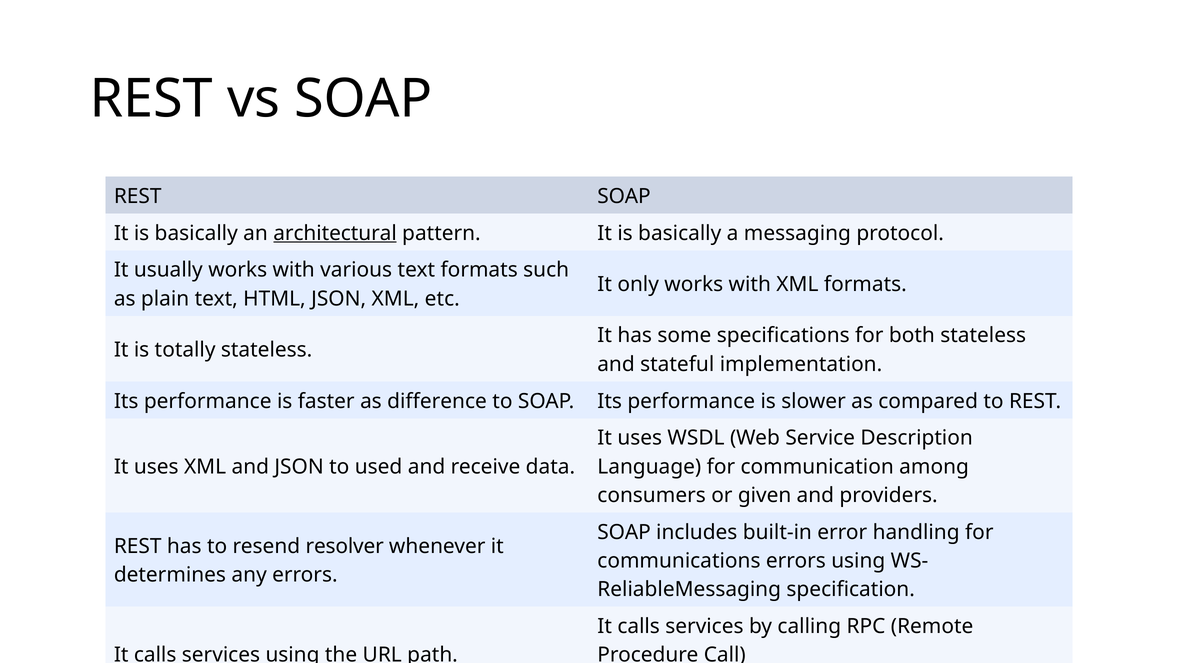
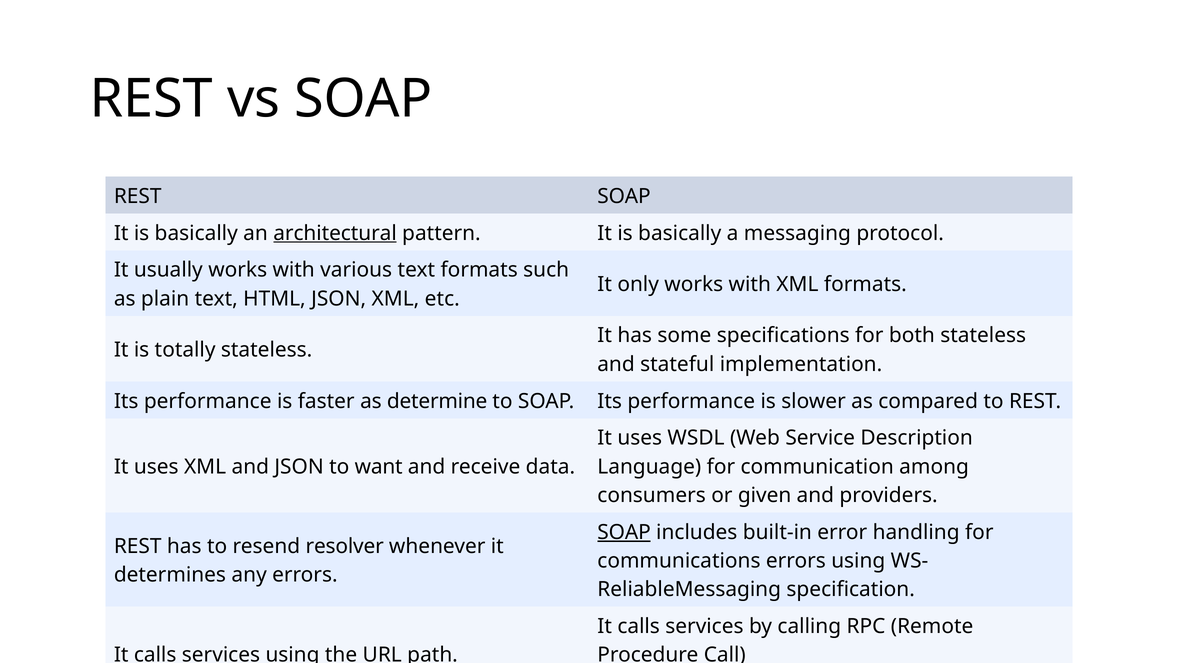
difference: difference -> determine
used: used -> want
SOAP at (624, 532) underline: none -> present
